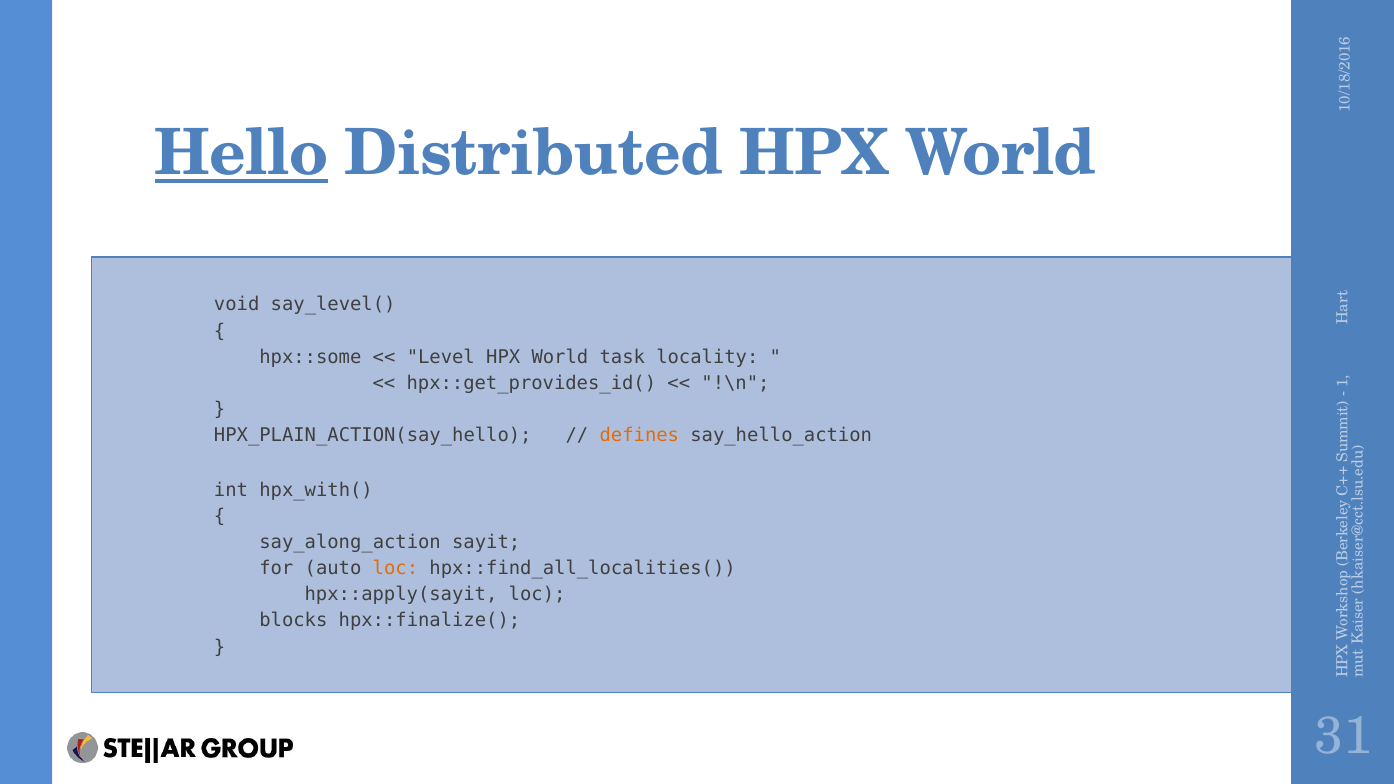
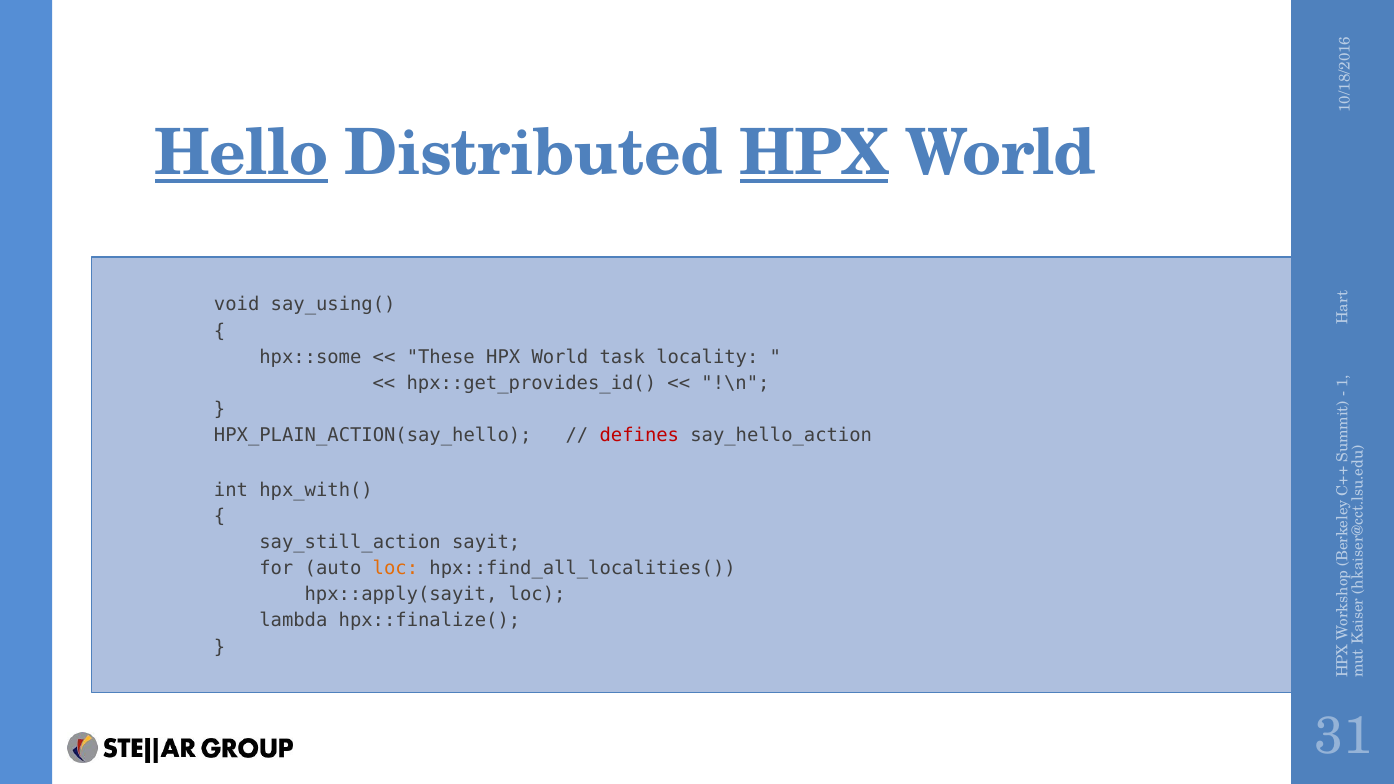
HPX at (814, 153) underline: none -> present
say_level(: say_level( -> say_using(
Level: Level -> These
defines colour: orange -> red
say_along_action: say_along_action -> say_still_action
blocks: blocks -> lambda
